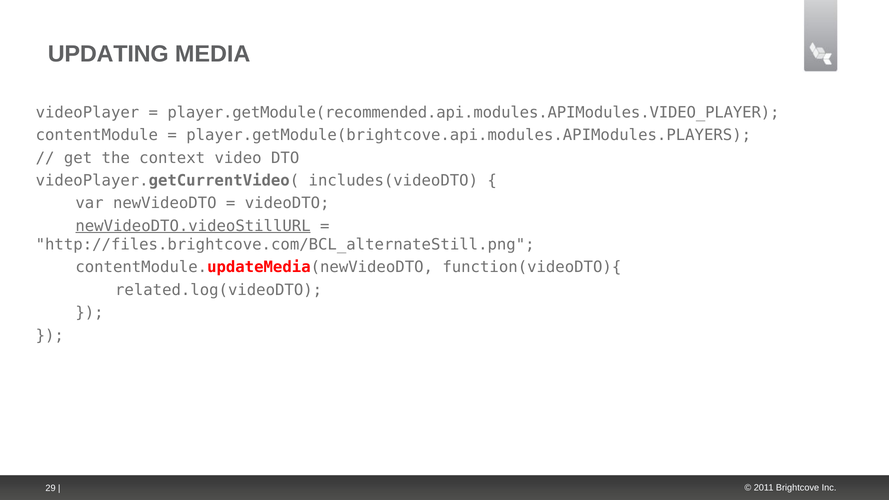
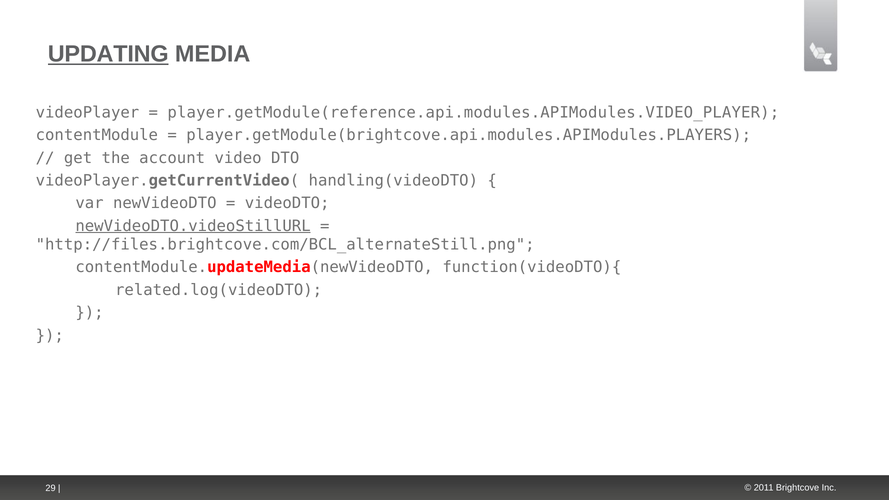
UPDATING underline: none -> present
player.getModule(recommended.api.modules.APIModules.VIDEO_PLAYER: player.getModule(recommended.api.modules.APIModules.VIDEO_PLAYER -> player.getModule(reference.api.modules.APIModules.VIDEO_PLAYER
context: context -> account
includes(videoDTO: includes(videoDTO -> handling(videoDTO
